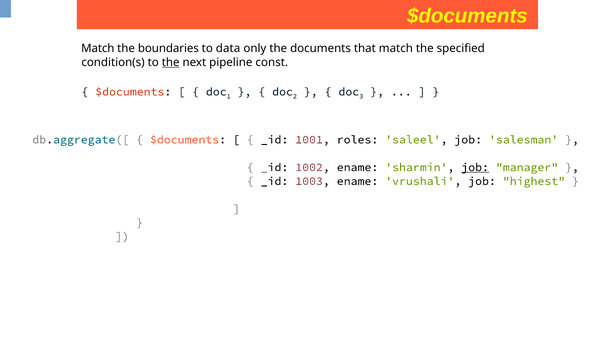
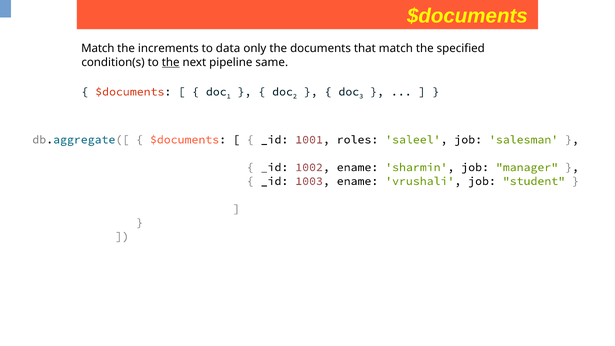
boundaries: boundaries -> increments
const: const -> same
job at (475, 167) underline: present -> none
highest: highest -> student
